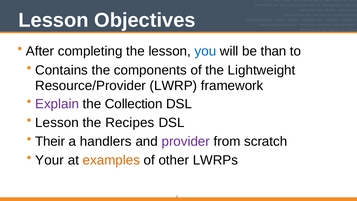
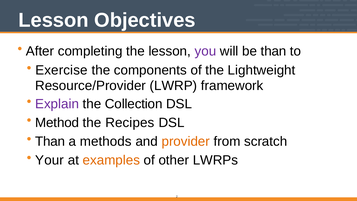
you colour: blue -> purple
Contains: Contains -> Exercise
Lesson at (57, 123): Lesson -> Method
Their at (50, 141): Their -> Than
handlers: handlers -> methods
provider colour: purple -> orange
